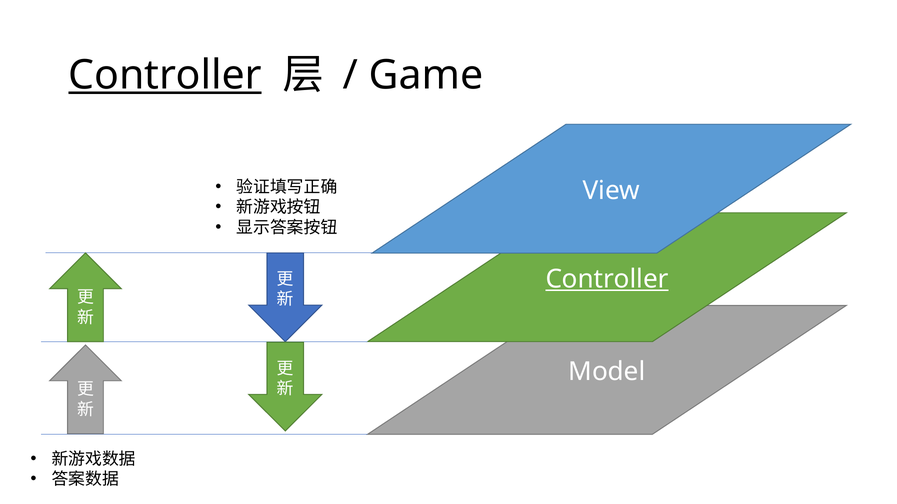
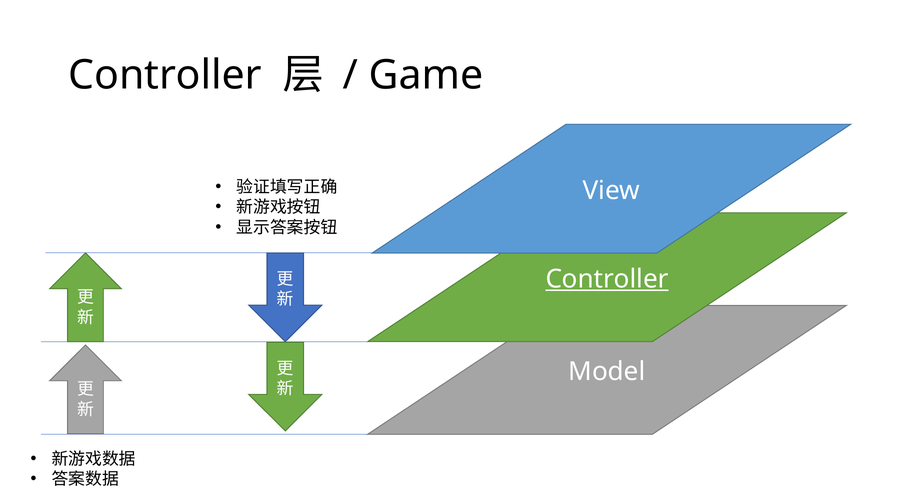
Controller at (165, 75) underline: present -> none
